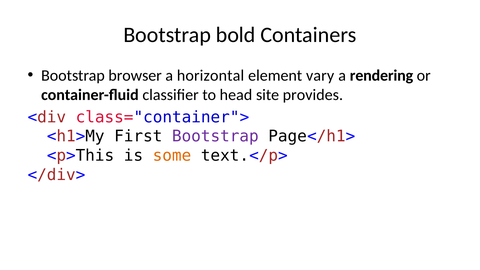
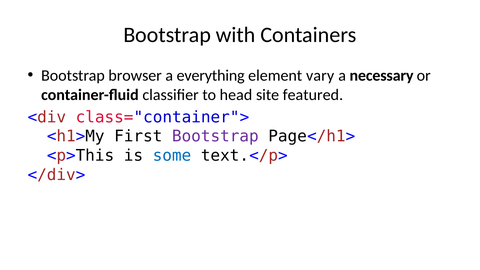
bold: bold -> with
horizontal: horizontal -> everything
rendering: rendering -> necessary
provides: provides -> featured
some colour: orange -> blue
